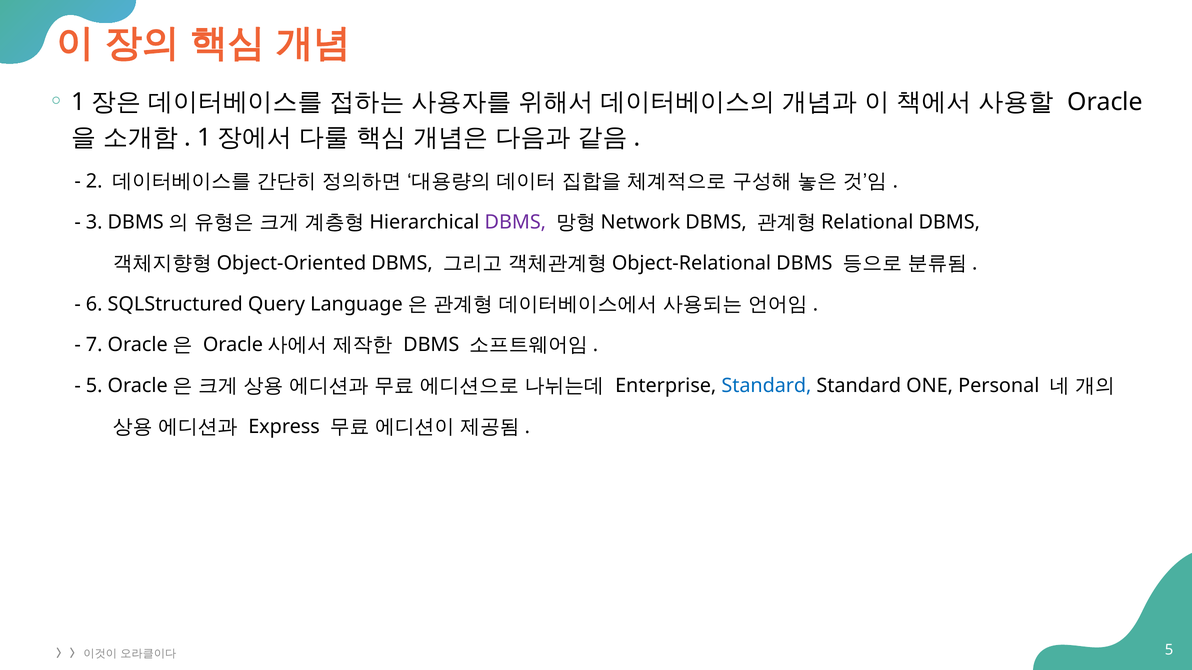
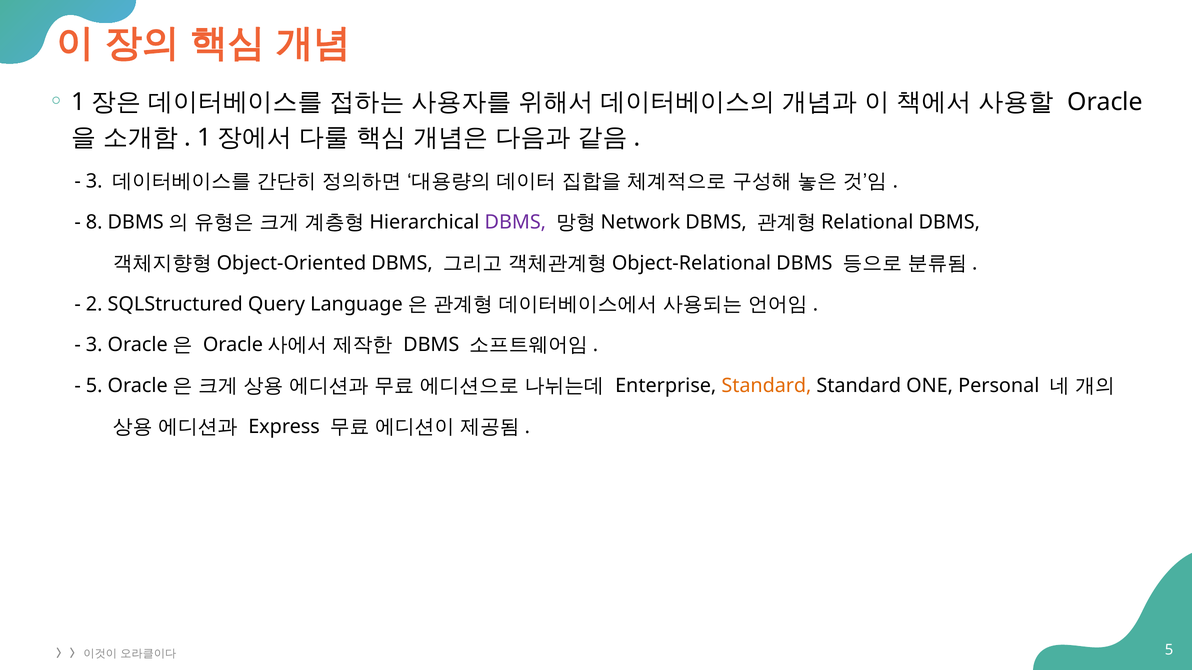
2 at (94, 181): 2 -> 3
3: 3 -> 8
6: 6 -> 2
7 at (94, 345): 7 -> 3
Standard at (766, 386) colour: blue -> orange
